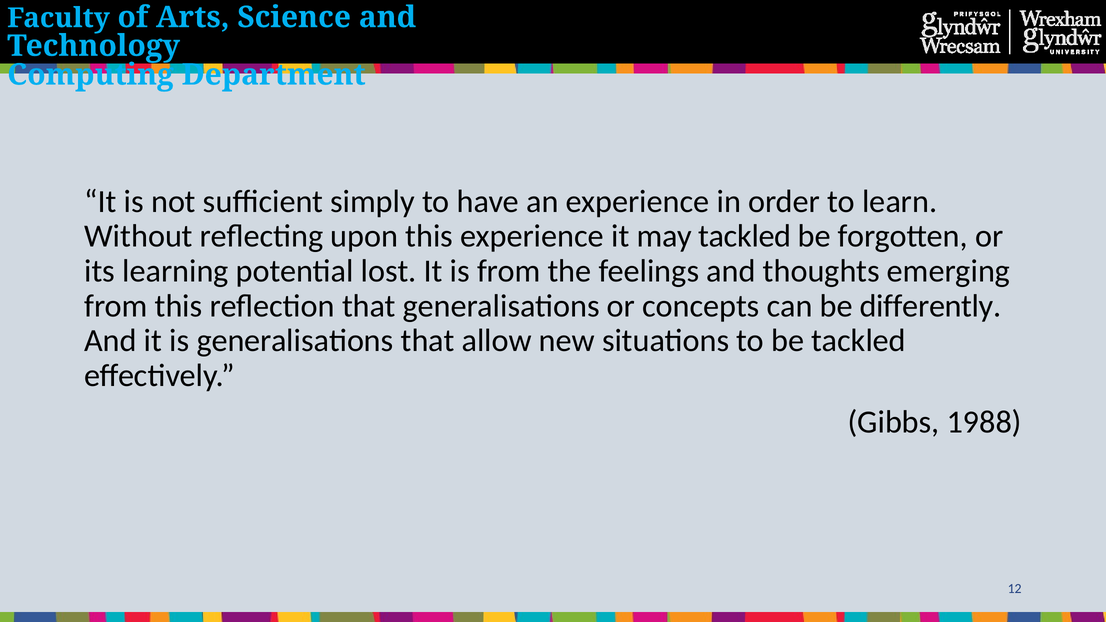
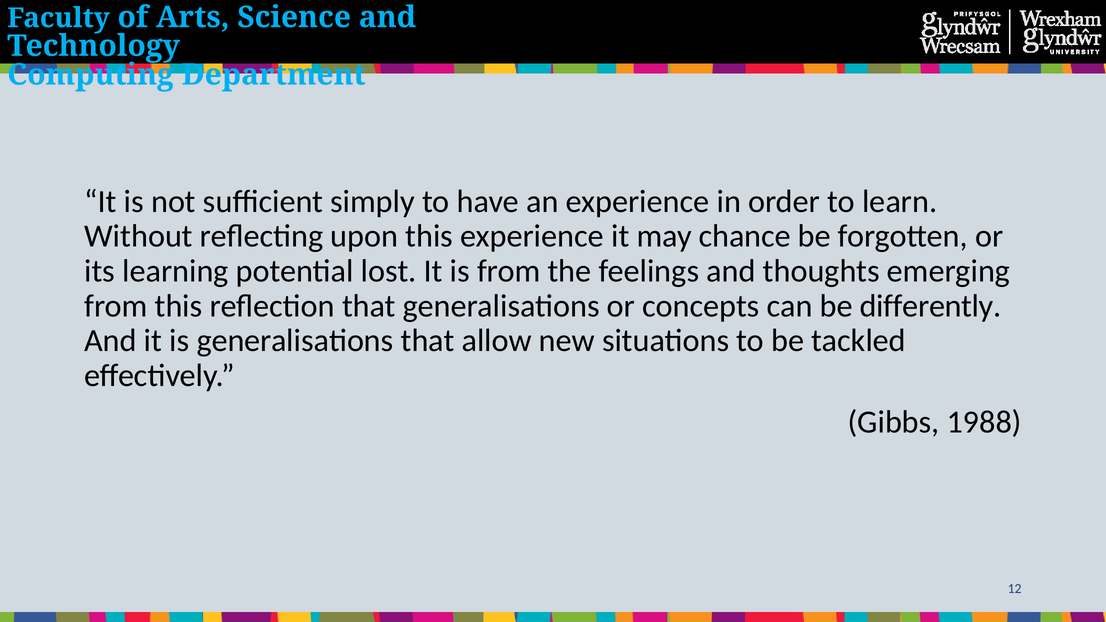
may tackled: tackled -> chance
